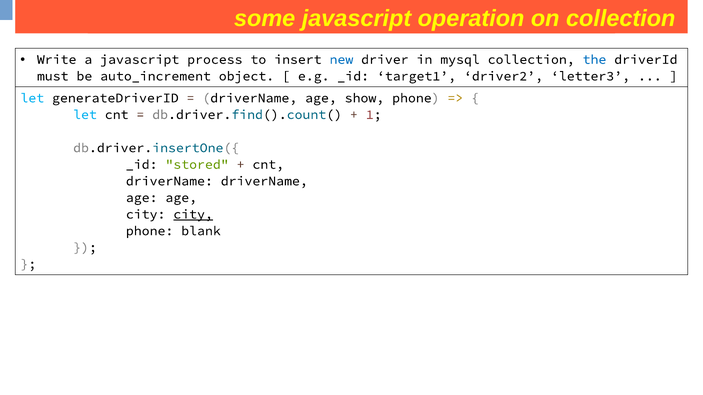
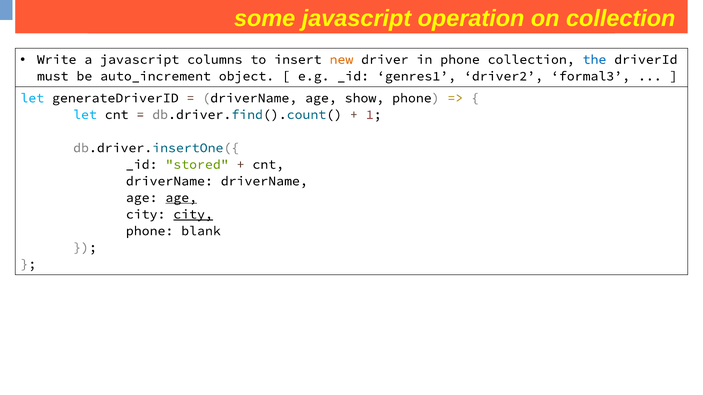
process: process -> columns
new colour: blue -> orange
in mysql: mysql -> phone
target1: target1 -> genres1
letter3: letter3 -> formal3
age at (181, 198) underline: none -> present
